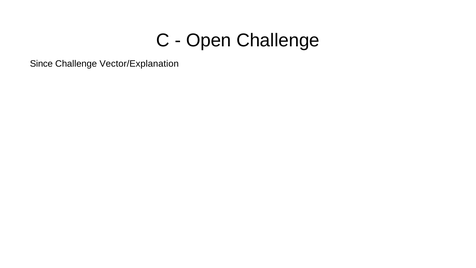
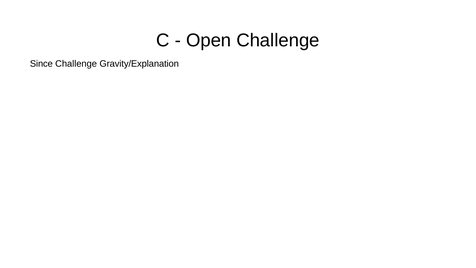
Vector/Explanation: Vector/Explanation -> Gravity/Explanation
